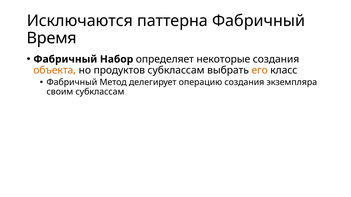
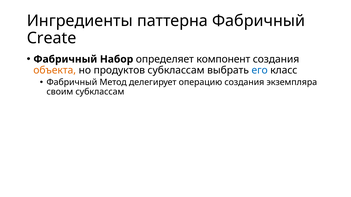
Исключаются: Исключаются -> Ингредиенты
Время: Время -> Create
некоторые: некоторые -> компонент
его colour: orange -> blue
